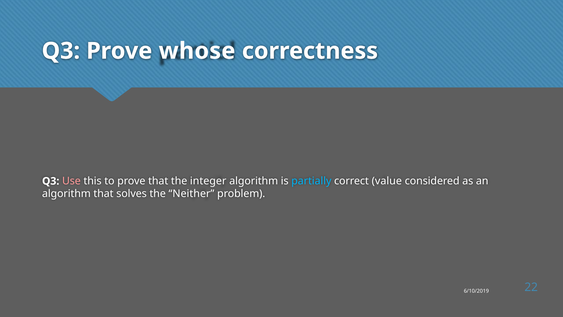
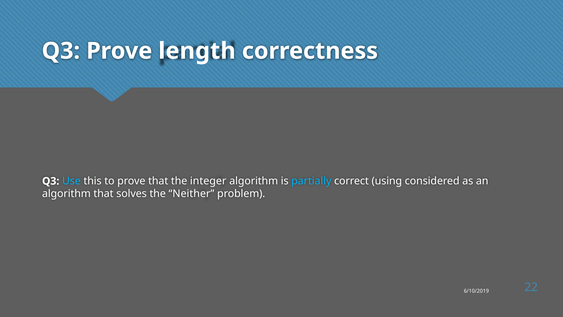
whose: whose -> length
Use colour: pink -> light blue
value: value -> using
